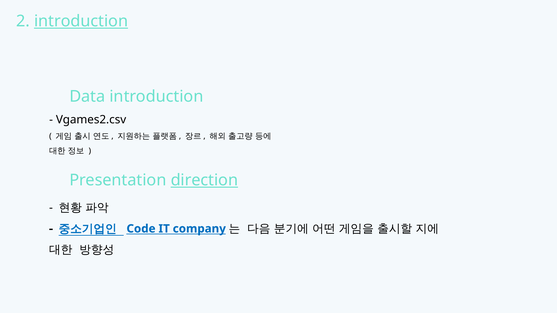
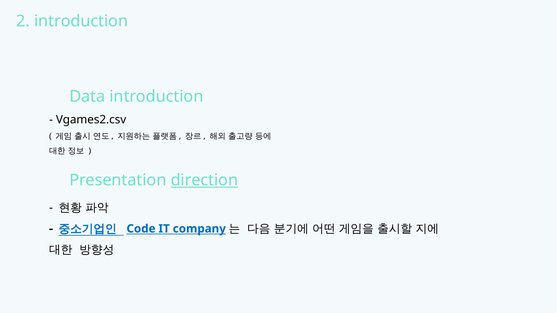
introduction at (81, 21) underline: present -> none
